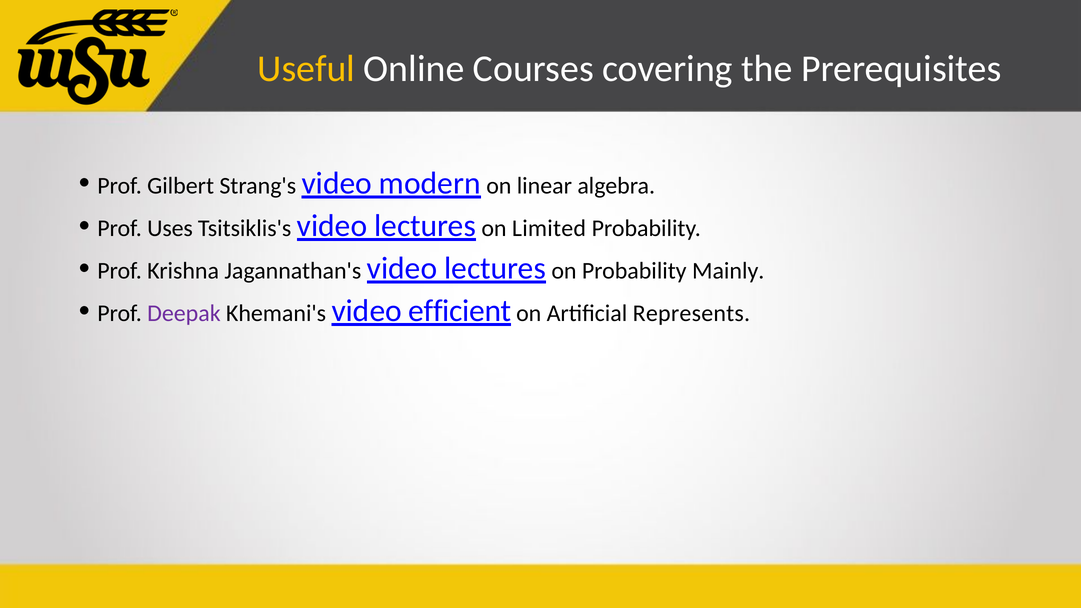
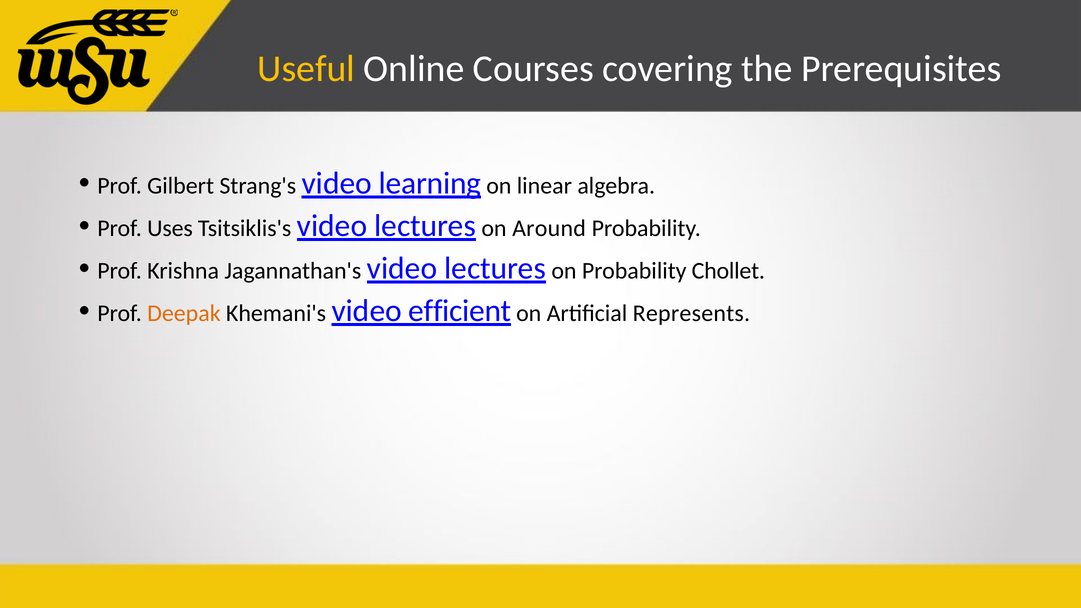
modern: modern -> learning
Limited: Limited -> Around
Mainly: Mainly -> Chollet
Deepak colour: purple -> orange
